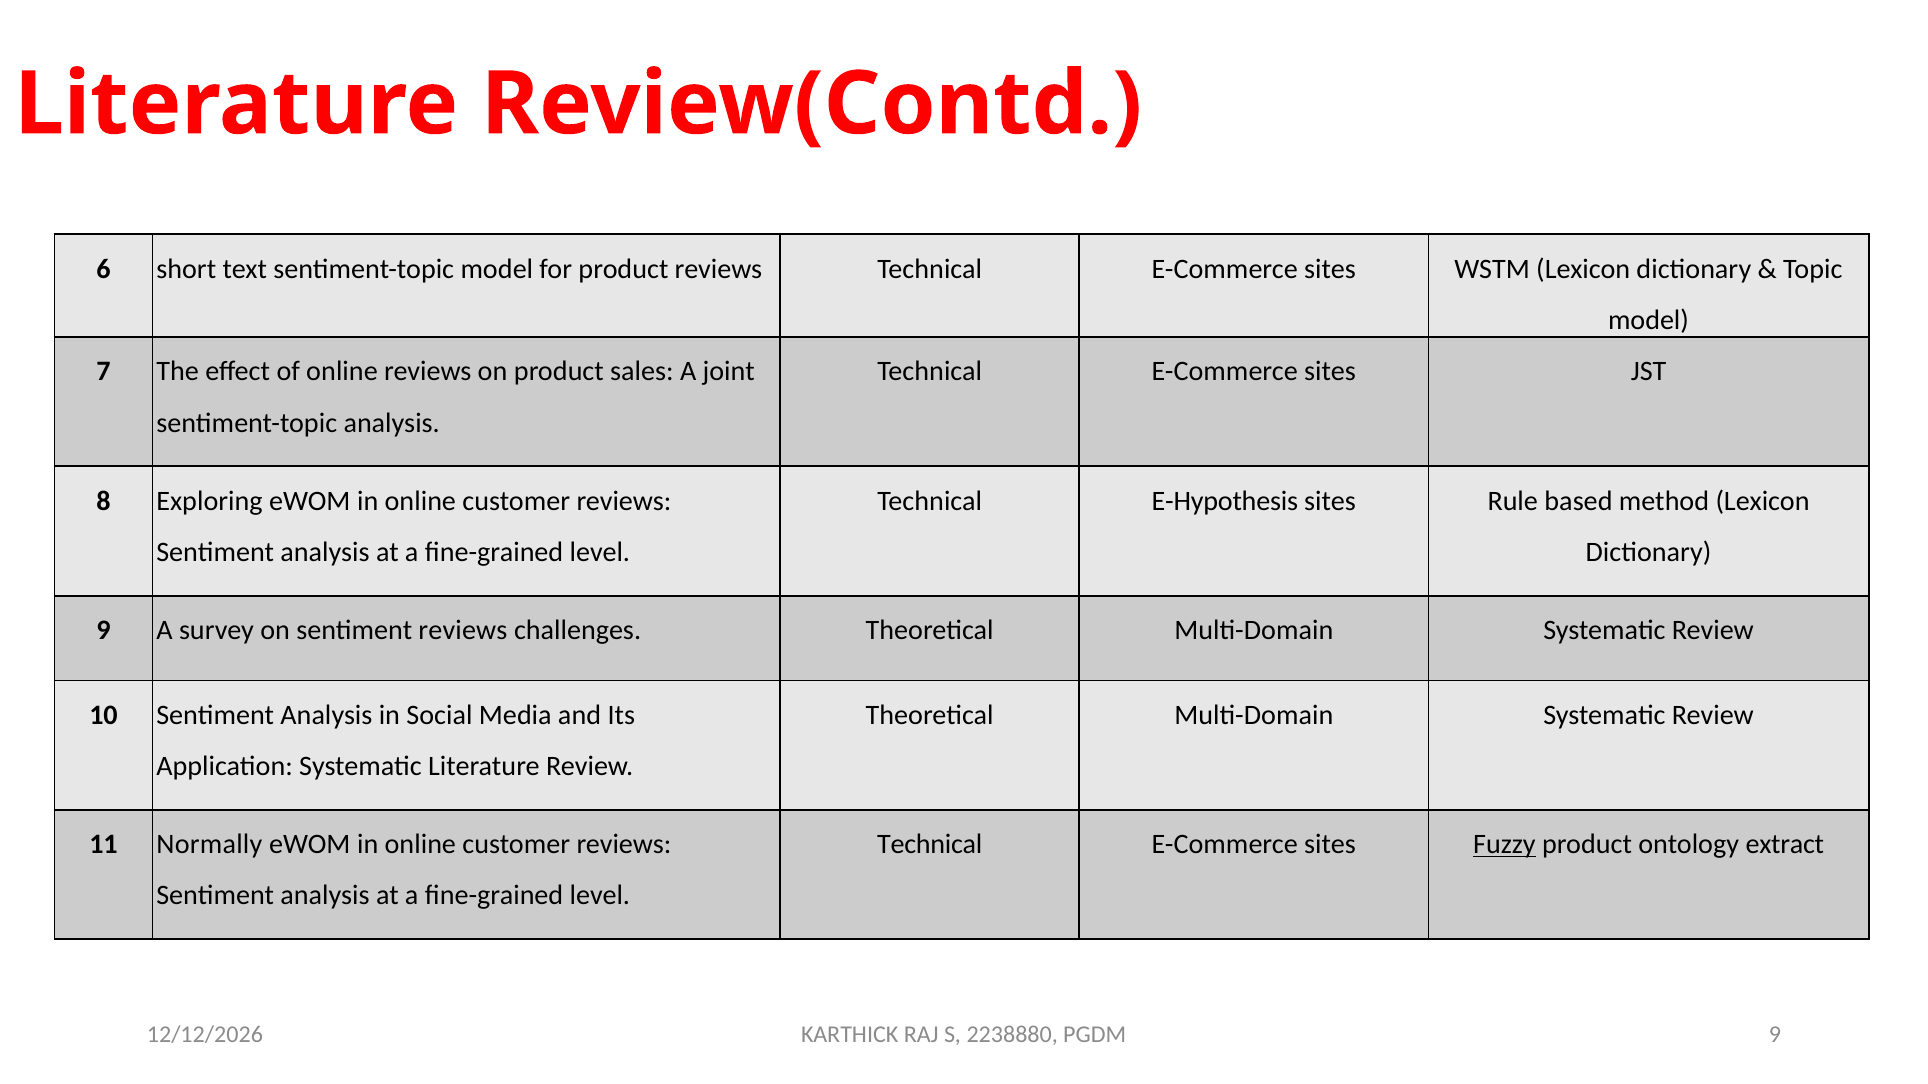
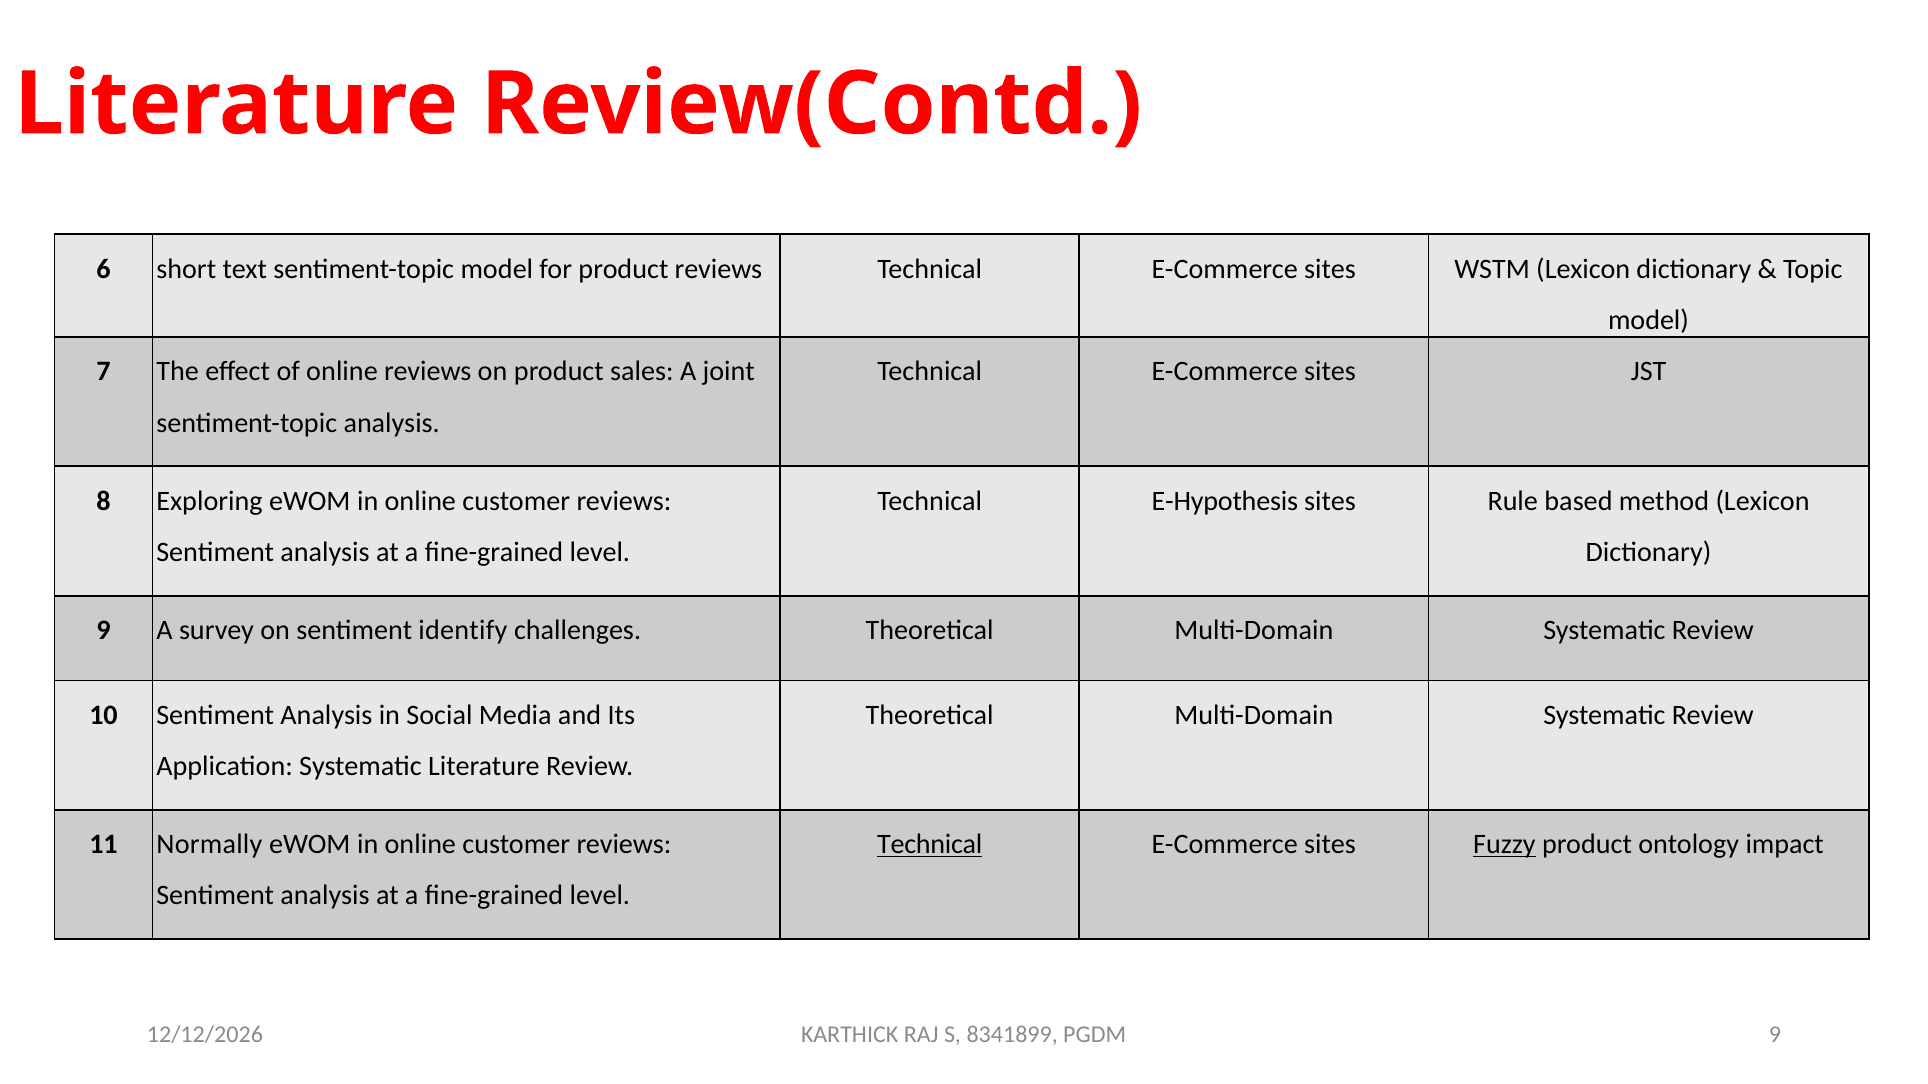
sentiment reviews: reviews -> identify
Technical at (930, 845) underline: none -> present
extract: extract -> impact
2238880: 2238880 -> 8341899
